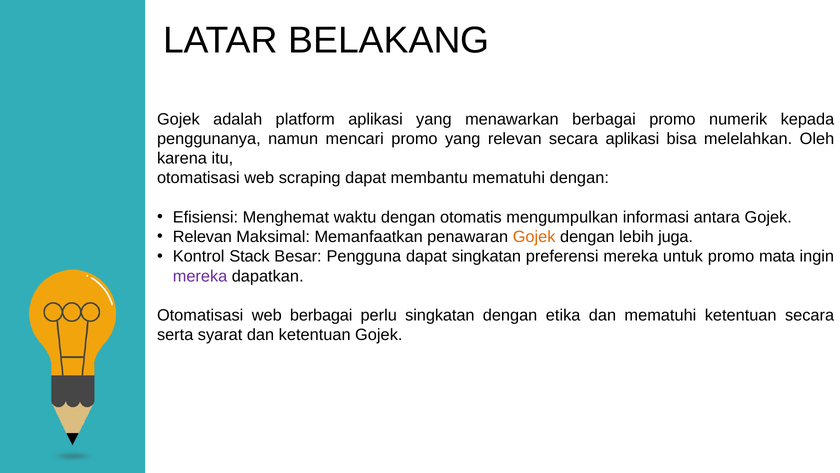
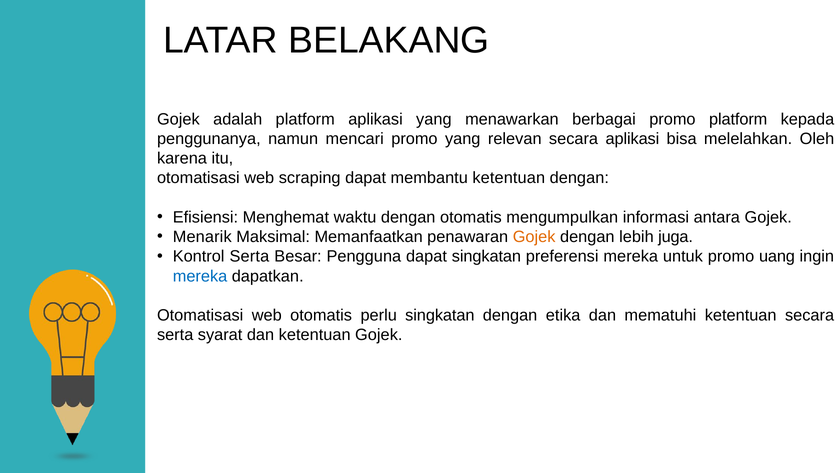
promo numerik: numerik -> platform
membantu mematuhi: mematuhi -> ketentuan
Relevan at (202, 237): Relevan -> Menarik
Kontrol Stack: Stack -> Serta
mata: mata -> uang
mereka at (200, 276) colour: purple -> blue
web berbagai: berbagai -> otomatis
